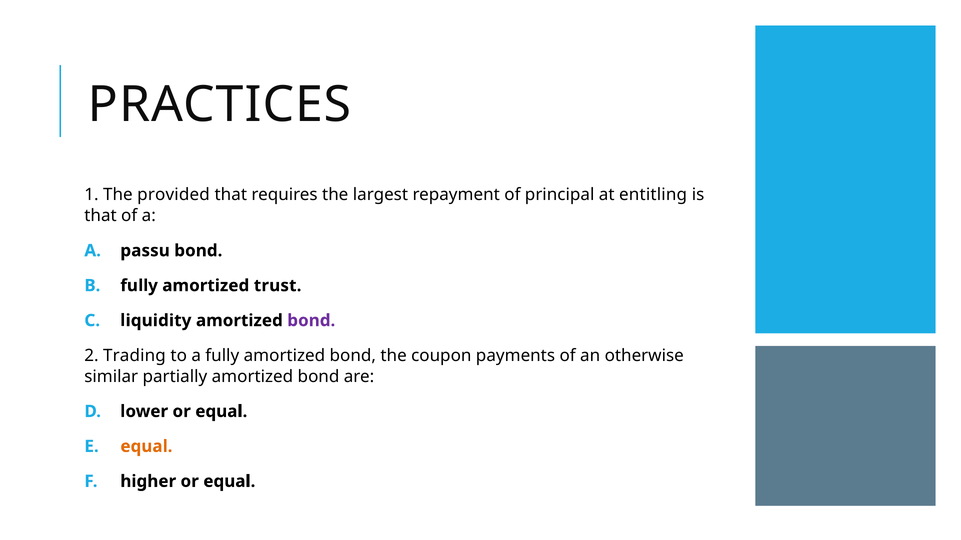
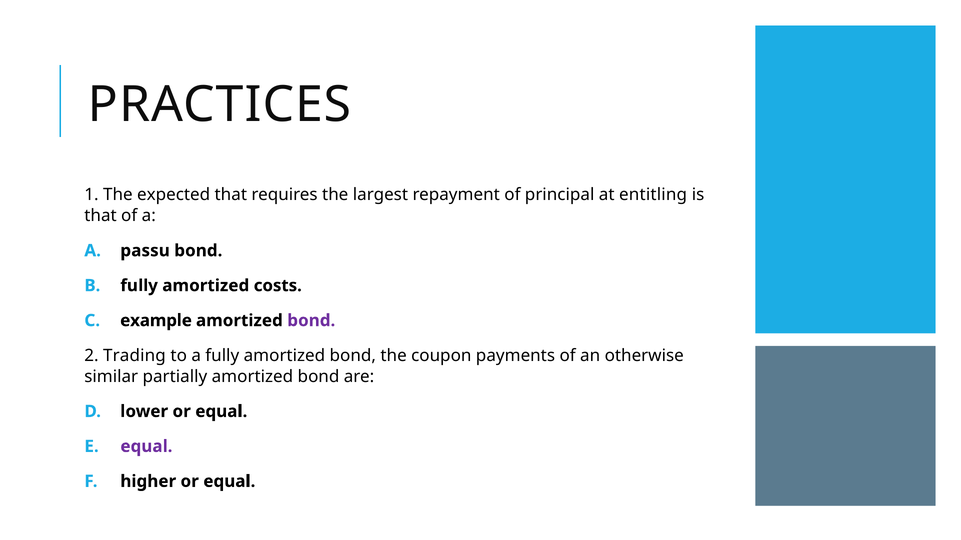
provided: provided -> expected
trust: trust -> costs
liquidity: liquidity -> example
equal at (146, 447) colour: orange -> purple
